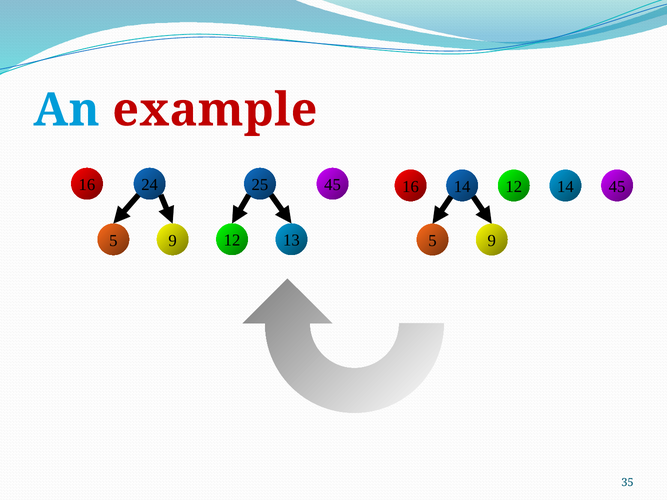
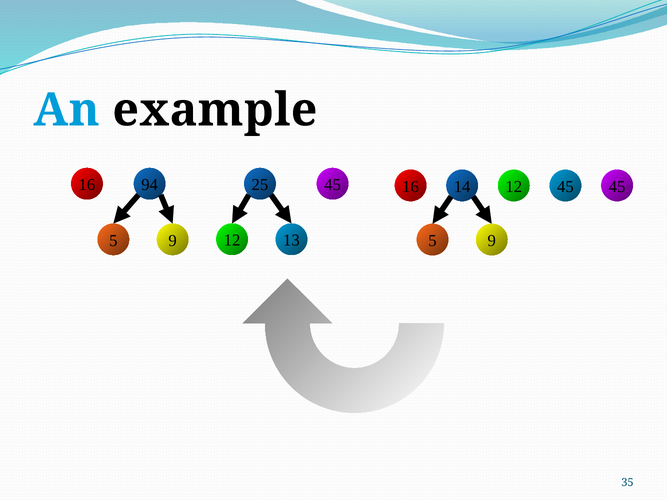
example colour: red -> black
24: 24 -> 94
14 at (565, 187): 14 -> 45
